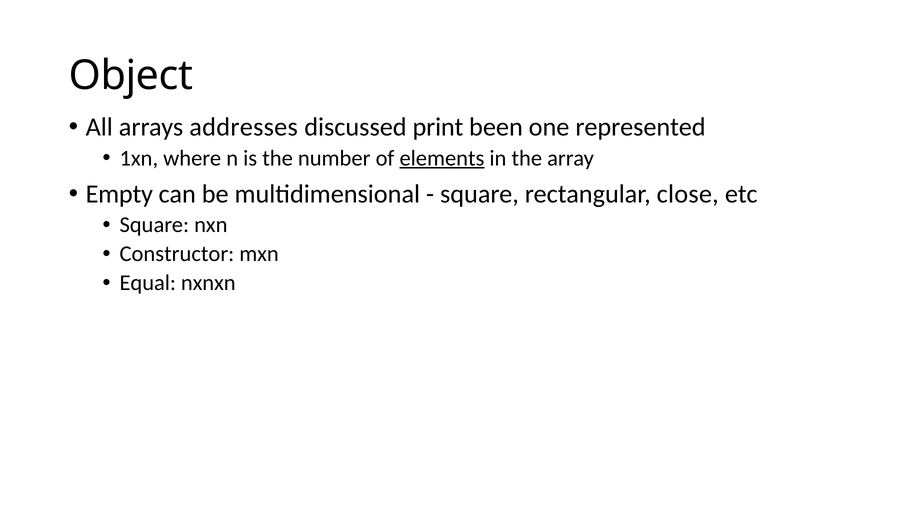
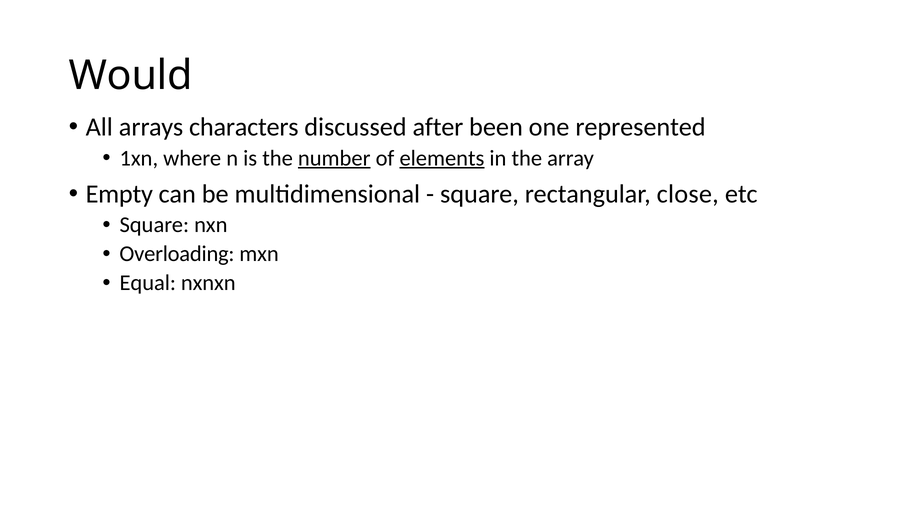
Object: Object -> Would
addresses: addresses -> characters
print: print -> after
number underline: none -> present
Constructor: Constructor -> Overloading
